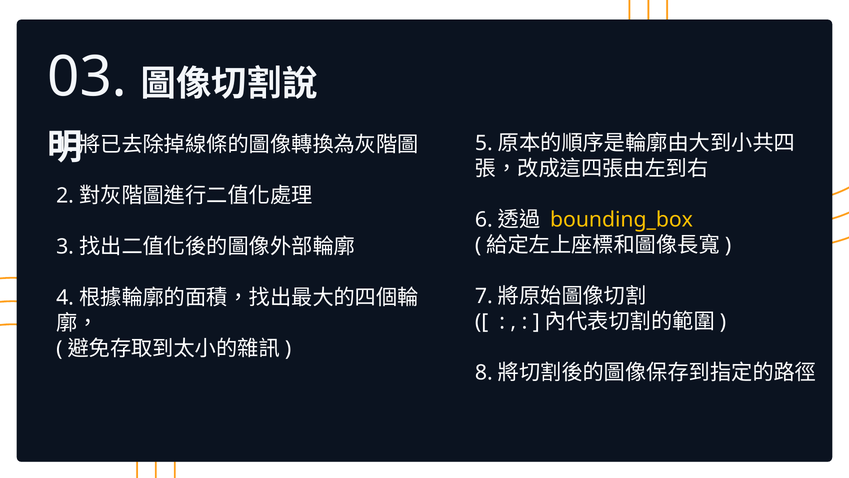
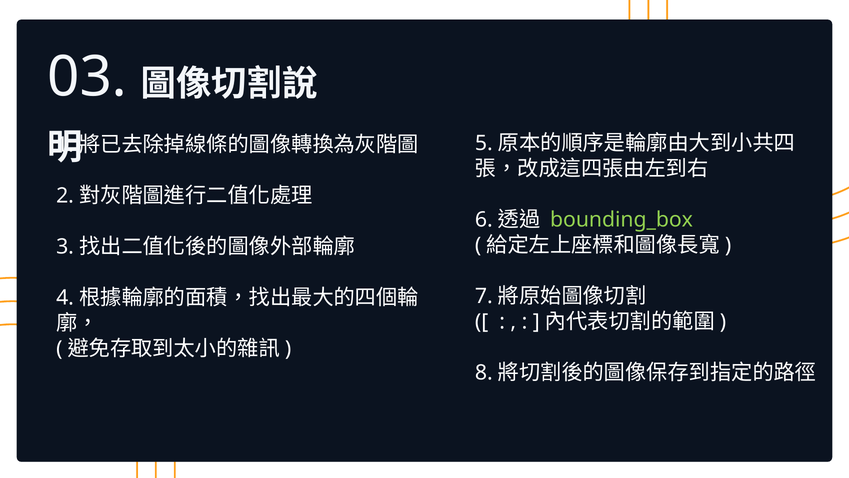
bounding_box colour: yellow -> light green
